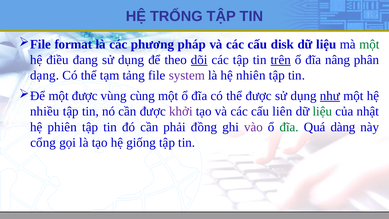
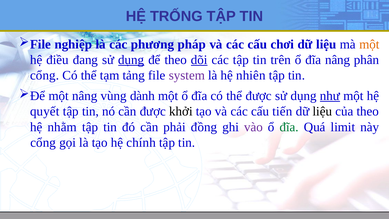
format: format -> nghiệp
disk: disk -> chơi
một at (369, 44) colour: green -> orange
dụng at (131, 60) underline: none -> present
trên underline: present -> none
dạng at (45, 75): dạng -> cổng
một được: được -> nâng
cùng: cùng -> dành
nhiều: nhiều -> quyết
khởi colour: purple -> black
liên: liên -> tiến
liệu at (322, 111) colour: green -> black
của nhật: nhật -> theo
phiên: phiên -> nhằm
dàng: dàng -> limit
giống: giống -> chính
